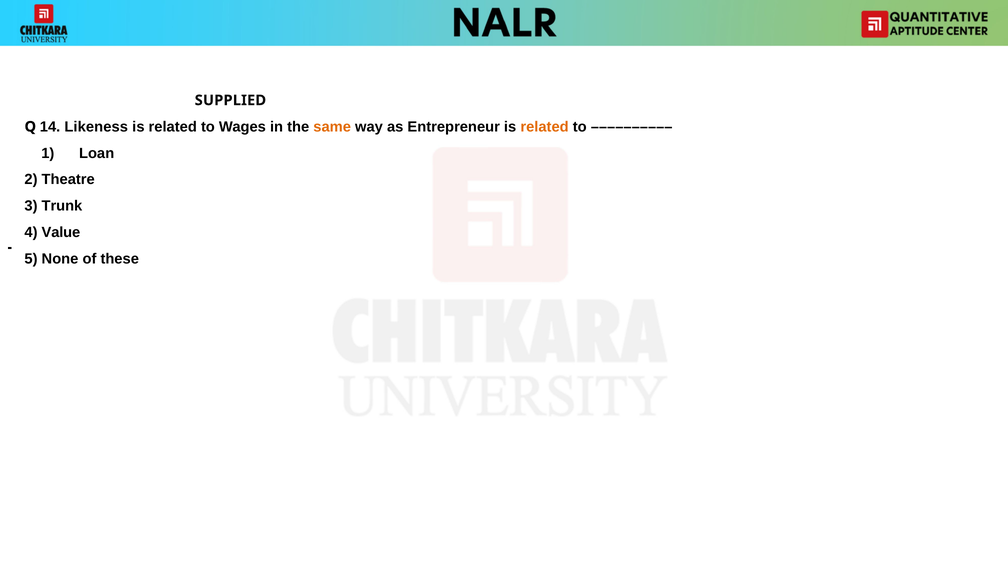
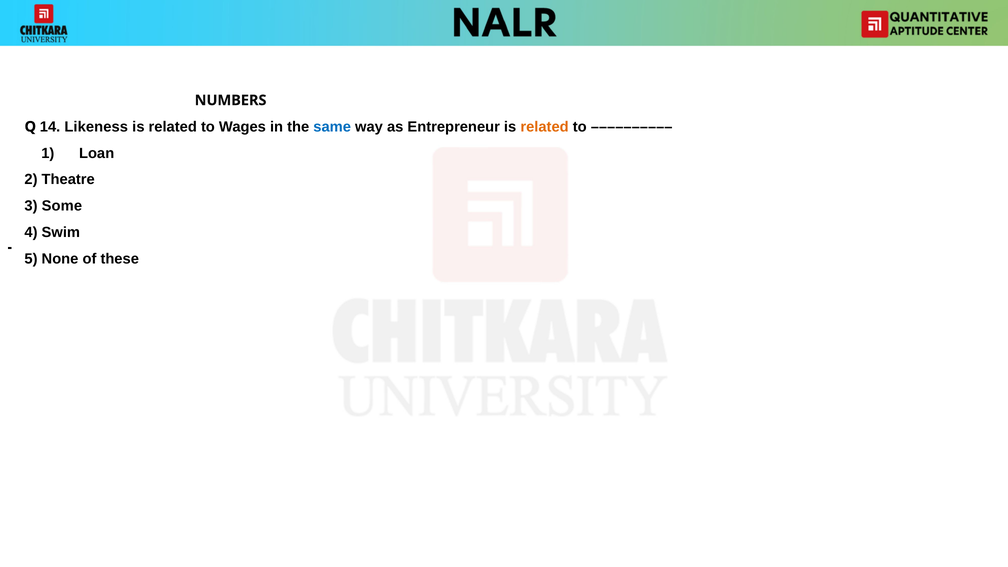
SUPPLIED: SUPPLIED -> NUMBERS
same colour: orange -> blue
Trunk: Trunk -> Some
Value: Value -> Swim
